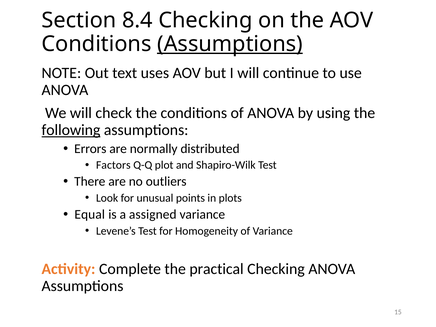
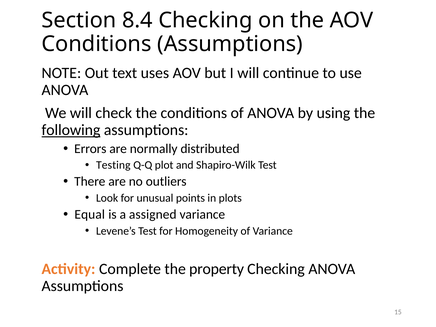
Assumptions at (230, 44) underline: present -> none
Factors: Factors -> Testing
practical: practical -> property
